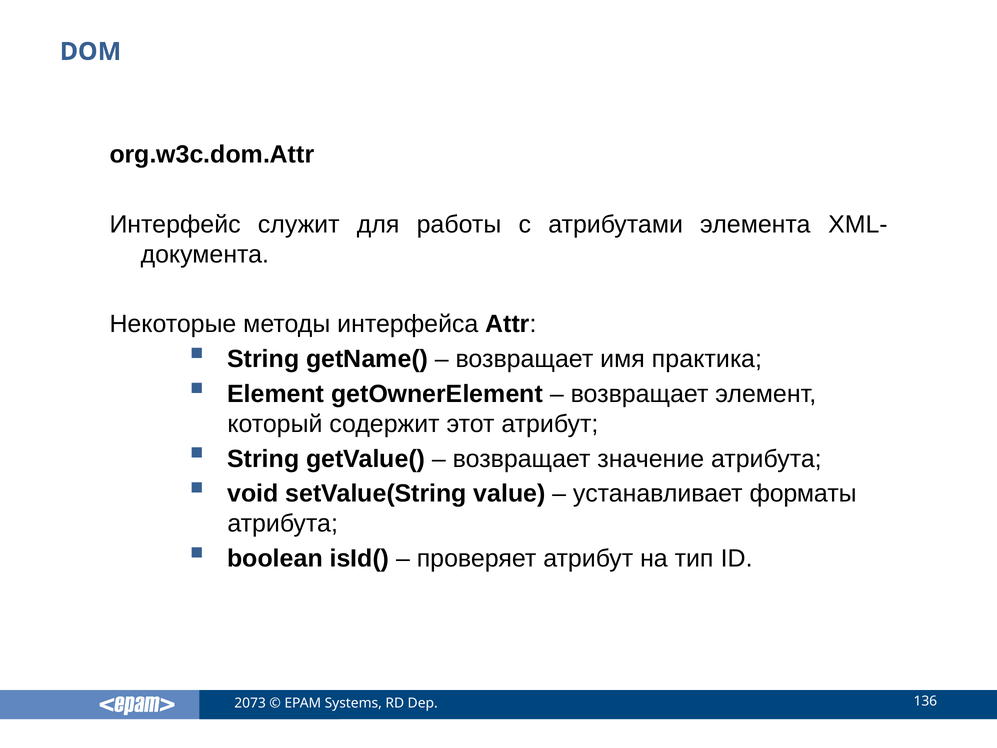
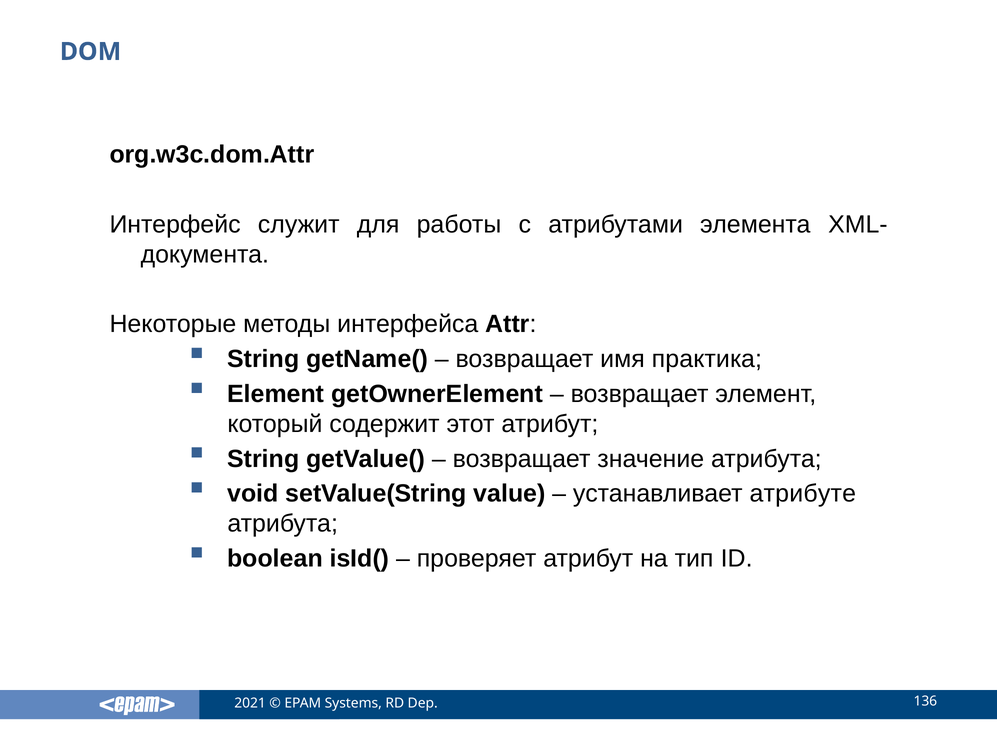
форматы: форматы -> атрибуте
2073: 2073 -> 2021
